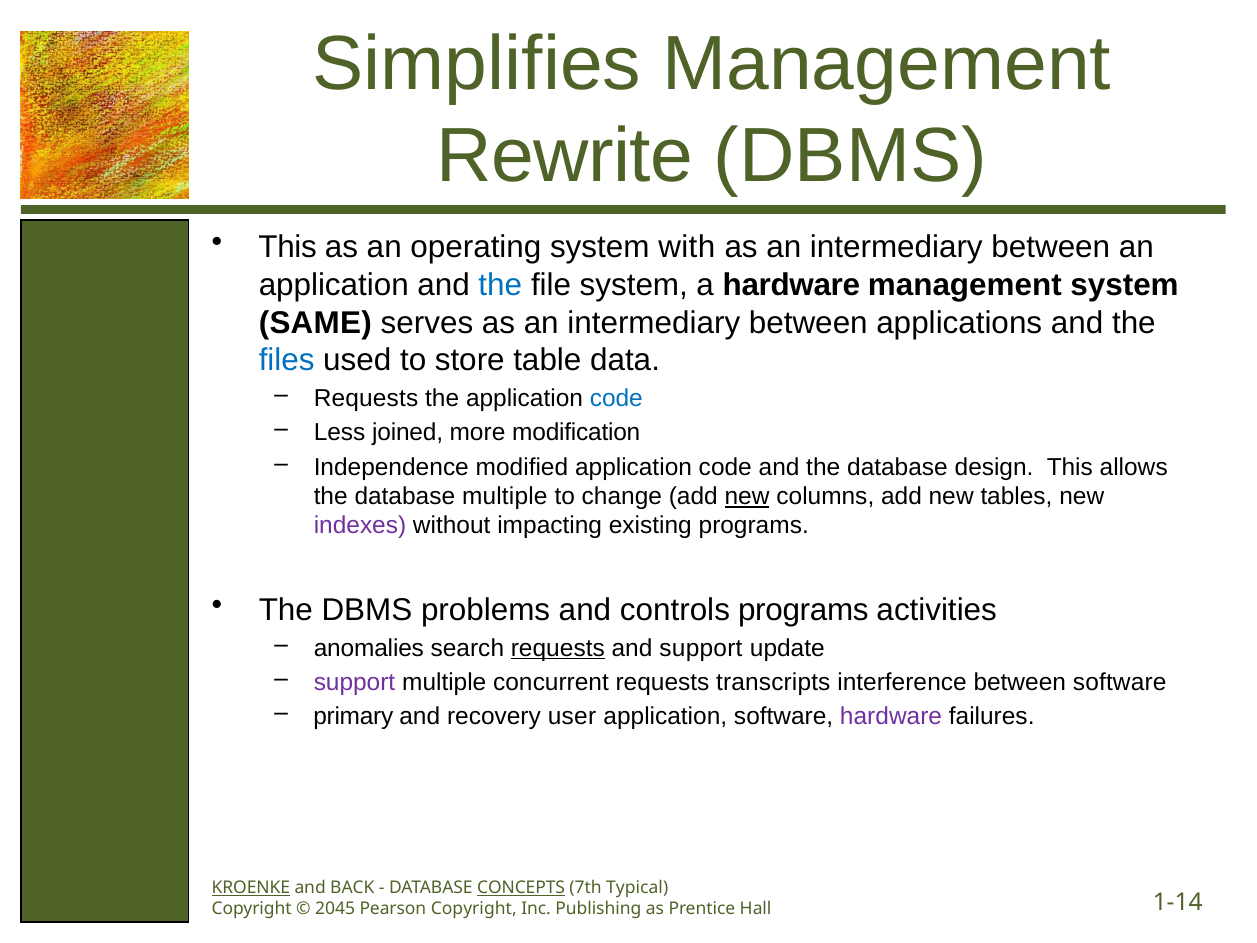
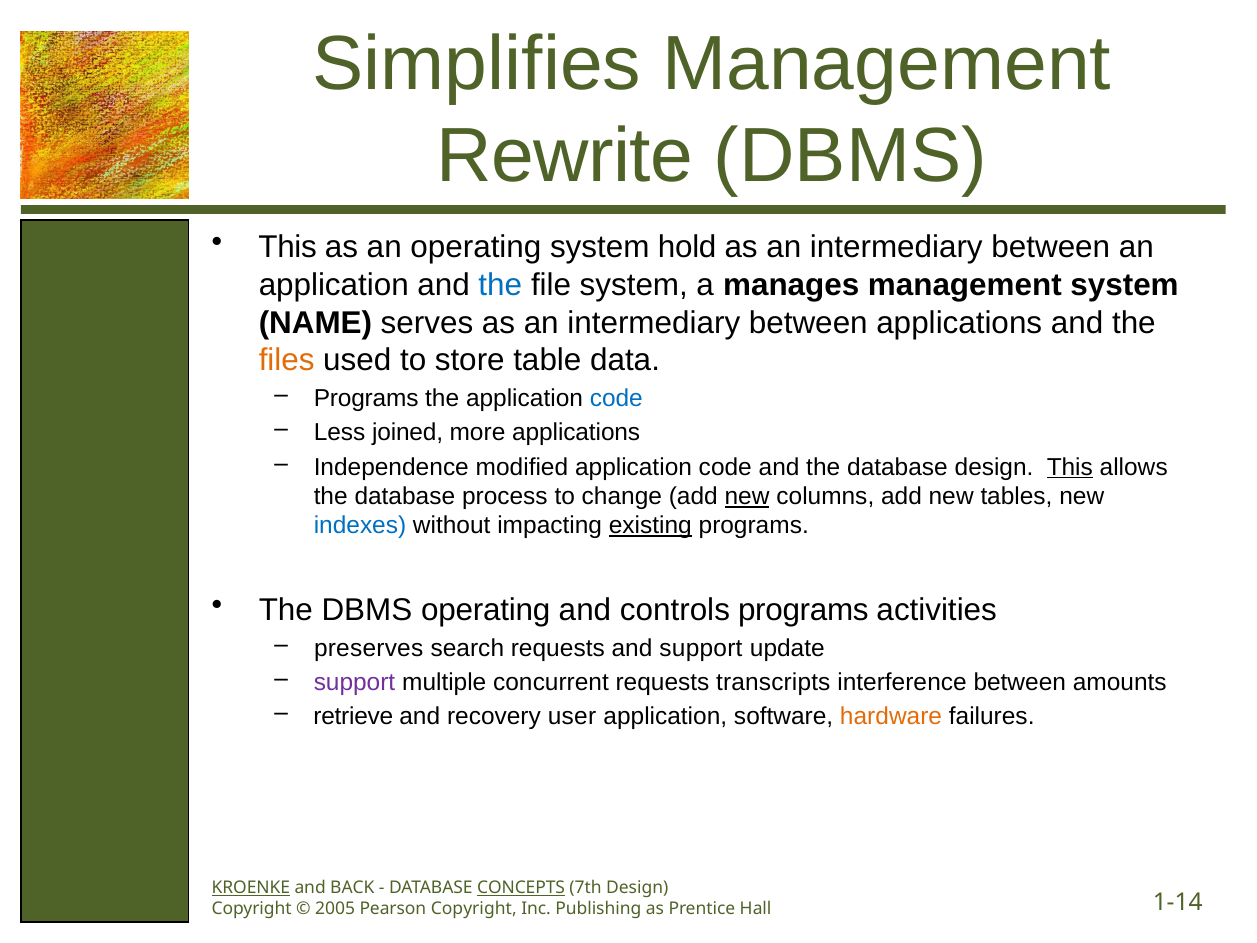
with: with -> hold
a hardware: hardware -> manages
SAME: SAME -> NAME
files colour: blue -> orange
Requests at (366, 398): Requests -> Programs
more modification: modification -> applications
This at (1070, 467) underline: none -> present
database multiple: multiple -> process
indexes colour: purple -> blue
existing underline: none -> present
DBMS problems: problems -> operating
anomalies: anomalies -> preserves
requests at (558, 648) underline: present -> none
between software: software -> amounts
primary: primary -> retrieve
hardware at (891, 716) colour: purple -> orange
7th Typical: Typical -> Design
2045: 2045 -> 2005
